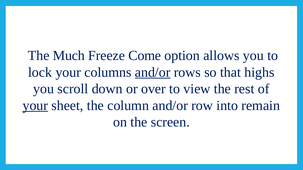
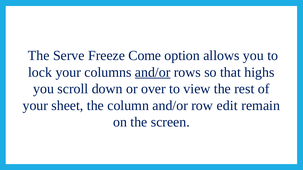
Much: Much -> Serve
your at (35, 106) underline: present -> none
into: into -> edit
